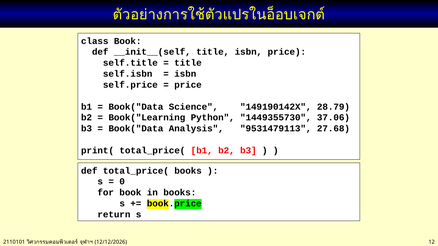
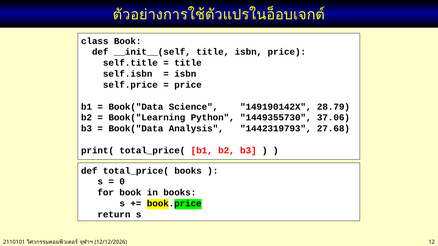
9531479113: 9531479113 -> 1442319793
